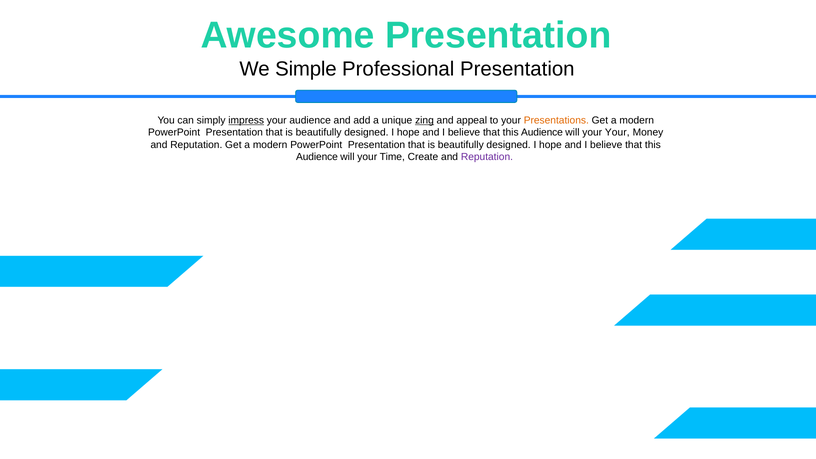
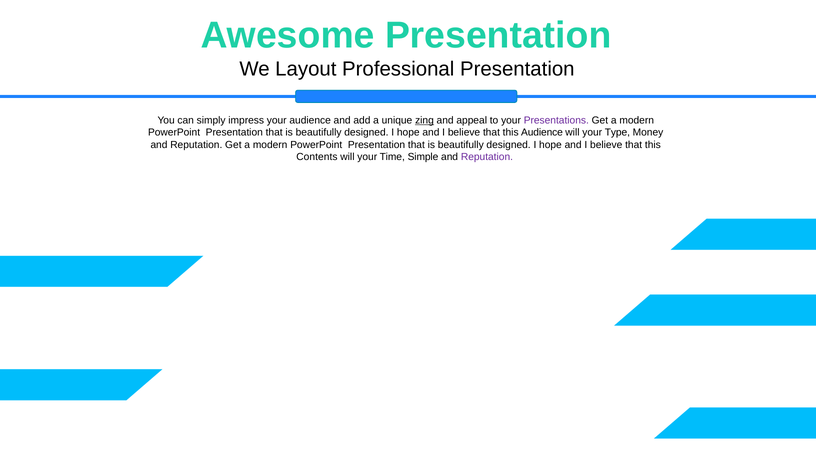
Simple: Simple -> Layout
impress underline: present -> none
Presentations colour: orange -> purple
your Your: Your -> Type
Audience at (317, 157): Audience -> Contents
Create: Create -> Simple
